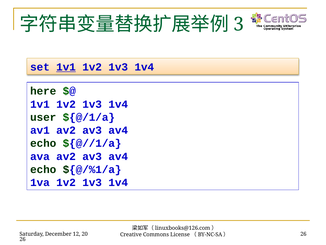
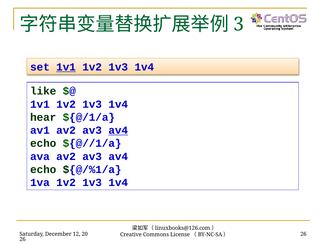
here: here -> like
user: user -> hear
av4 at (118, 130) underline: none -> present
